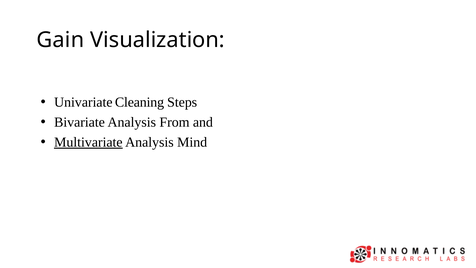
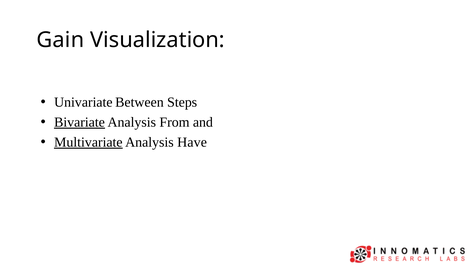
Cleaning: Cleaning -> Between
Bivariate underline: none -> present
Mind: Mind -> Have
